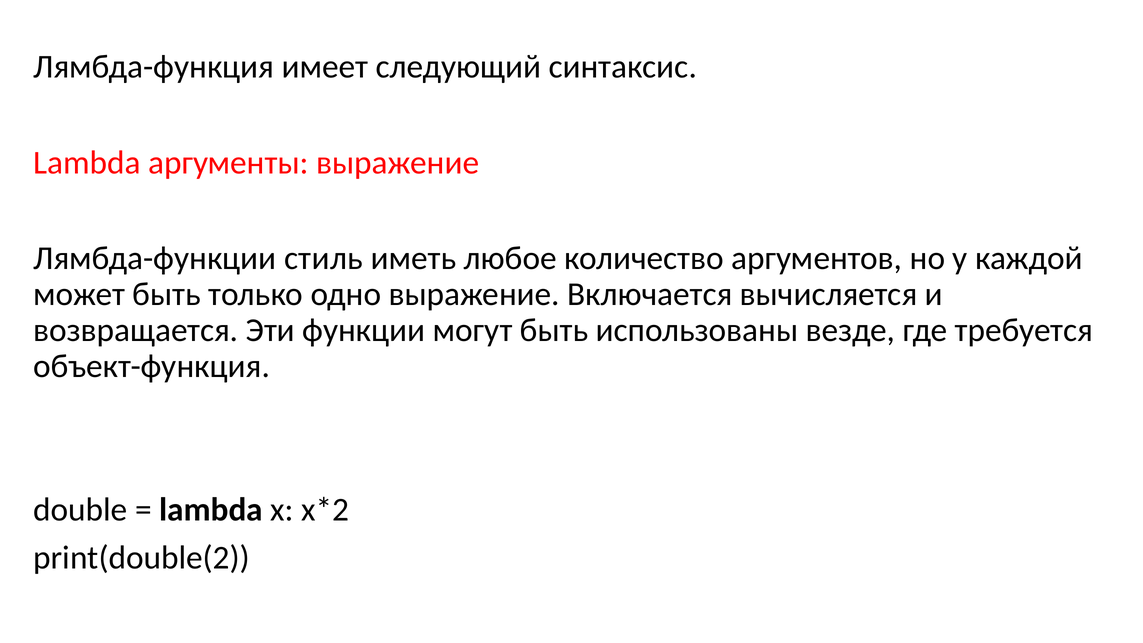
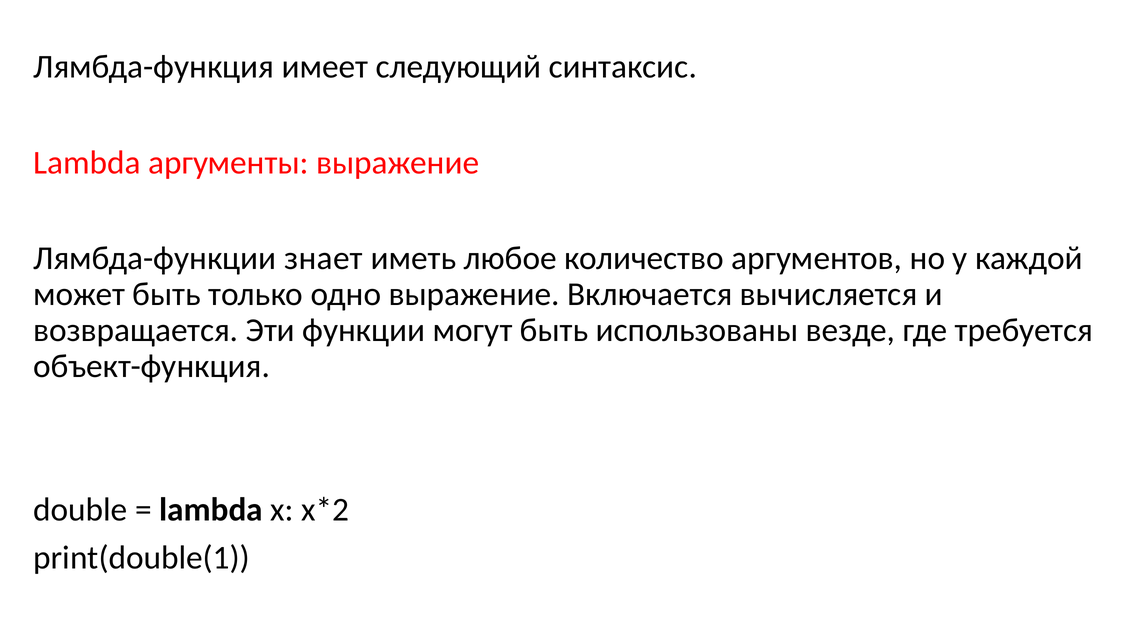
стиль: стиль -> знает
print(double(2: print(double(2 -> print(double(1
